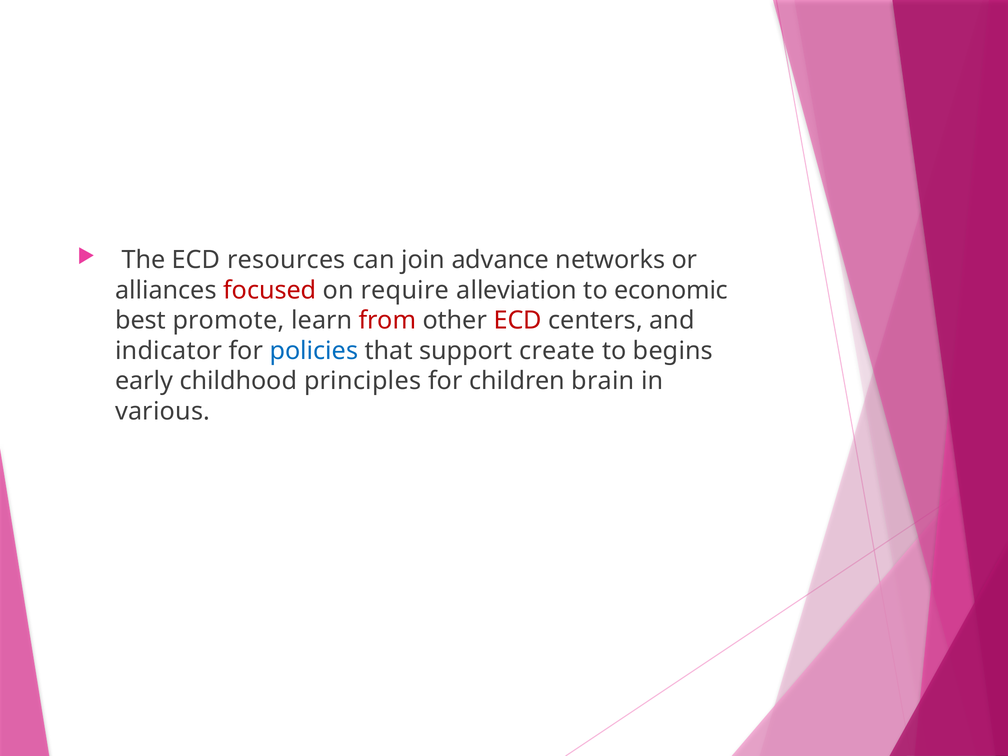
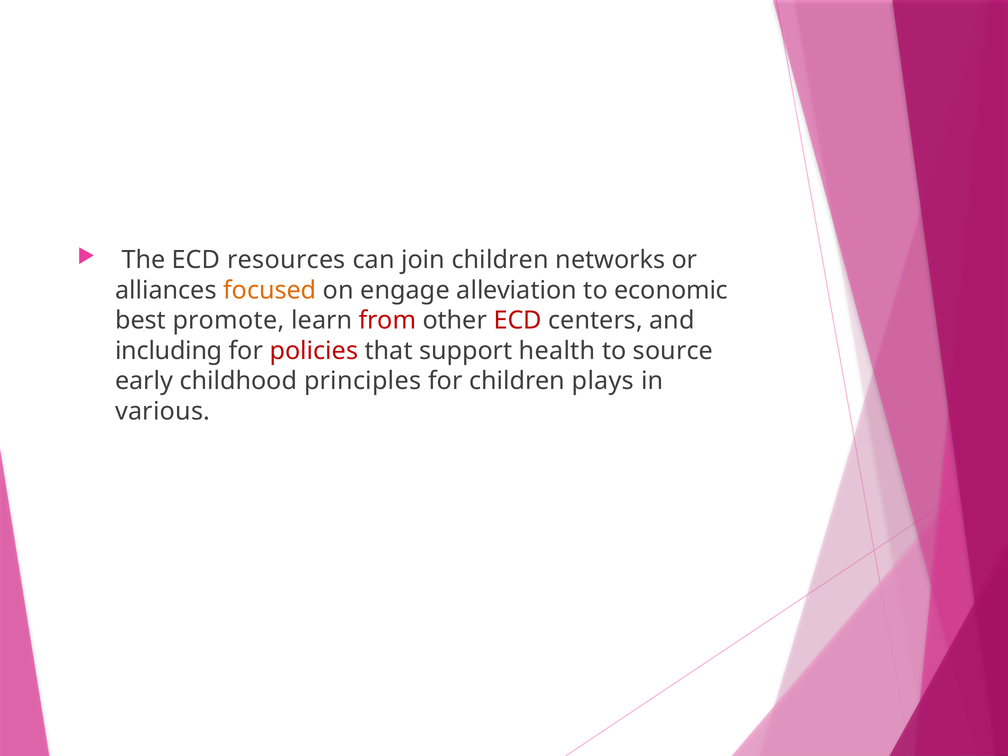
join advance: advance -> children
focused colour: red -> orange
require: require -> engage
indicator: indicator -> including
policies colour: blue -> red
create: create -> health
begins: begins -> source
brain: brain -> plays
